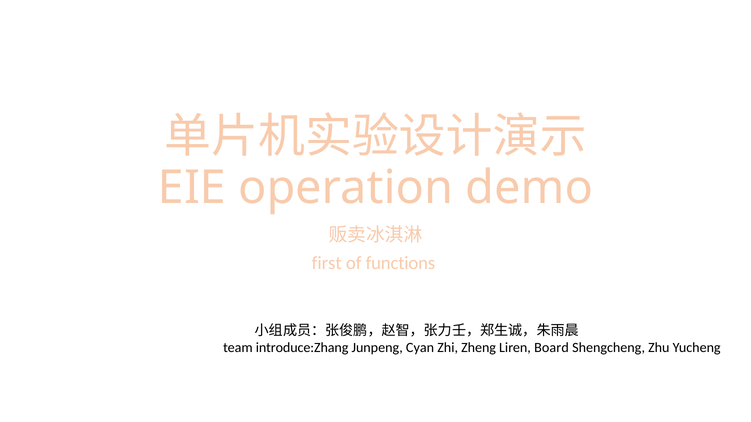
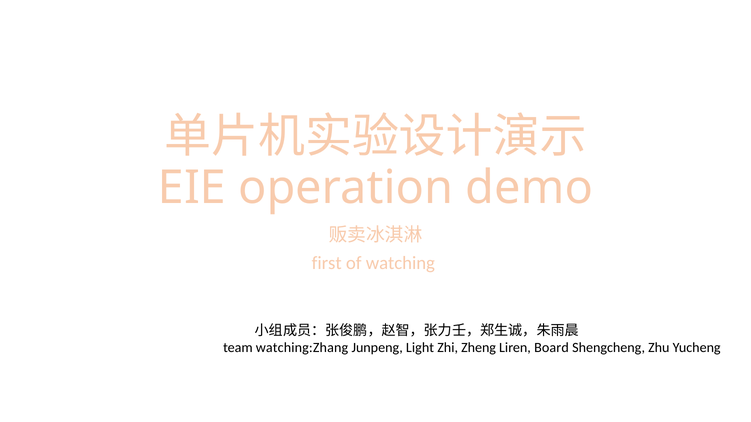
functions: functions -> watching
introduce:Zhang: introduce:Zhang -> watching:Zhang
Cyan: Cyan -> Light
